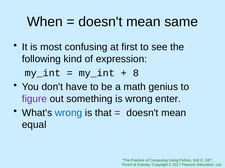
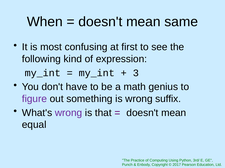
8: 8 -> 3
enter: enter -> suffix
wrong at (69, 113) colour: blue -> purple
